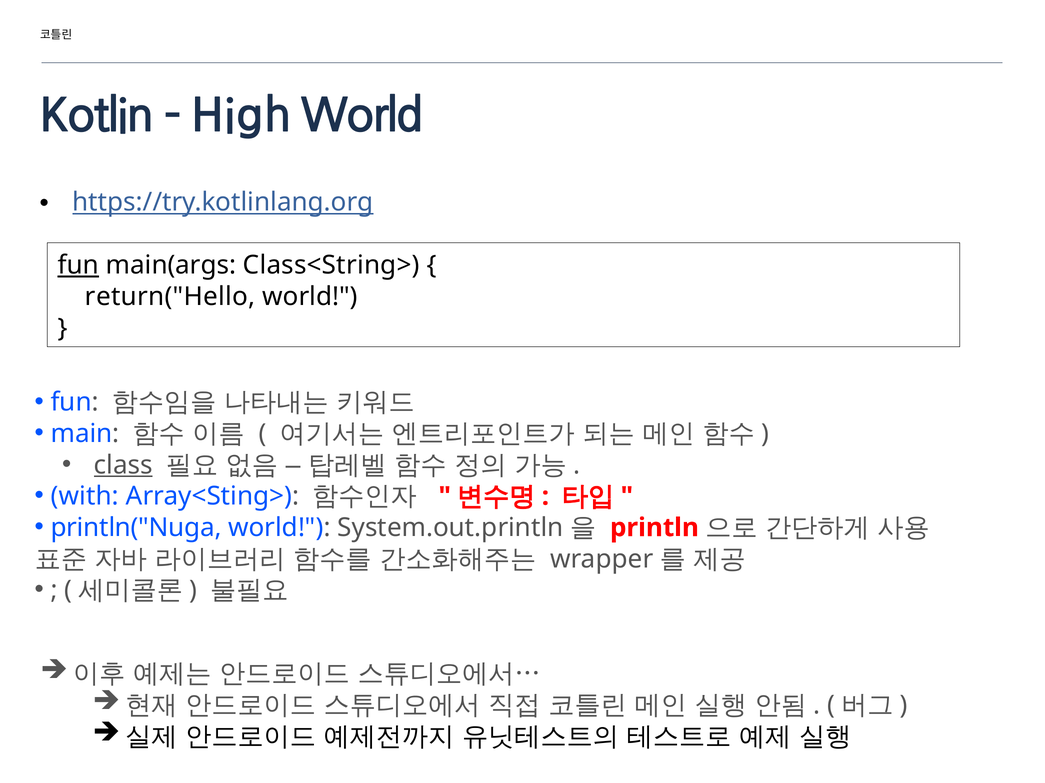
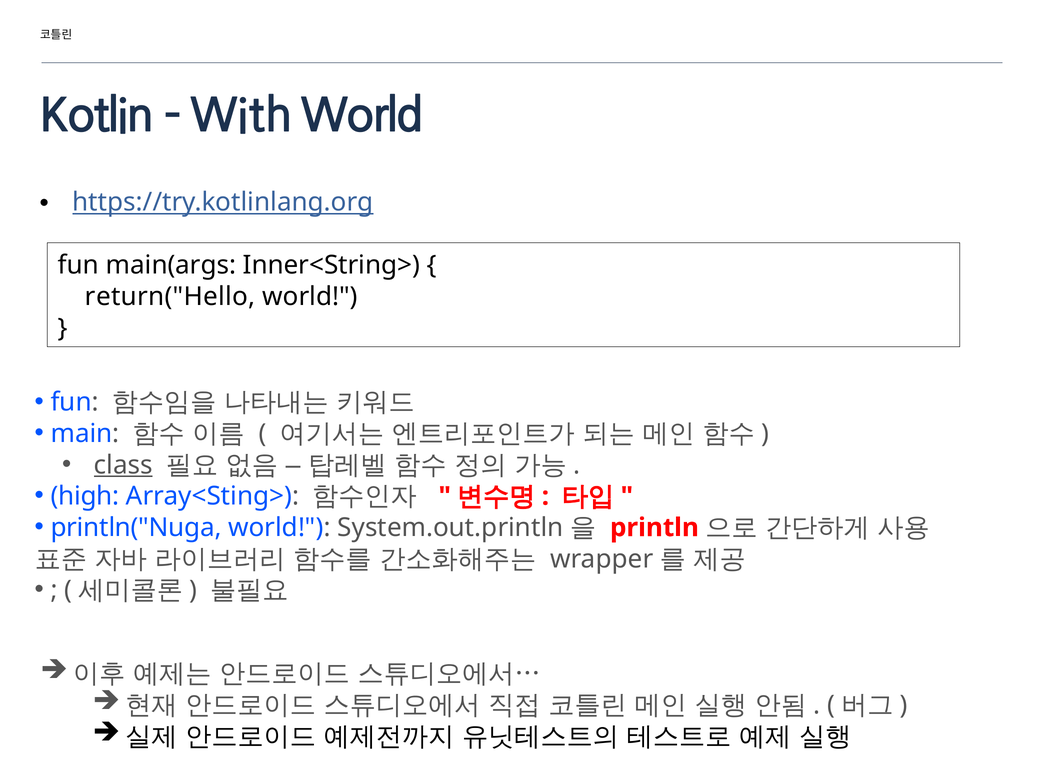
High: High -> With
fun at (78, 266) underline: present -> none
Class<String>: Class<String> -> Inner<String>
with: with -> high
